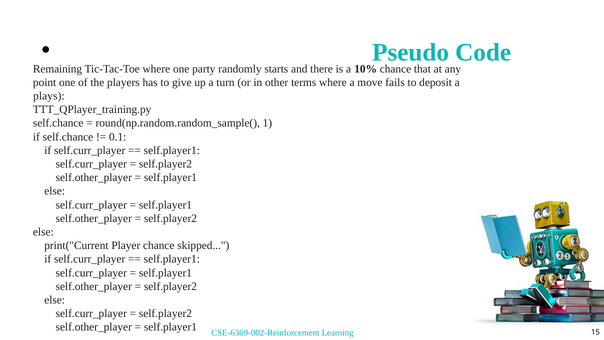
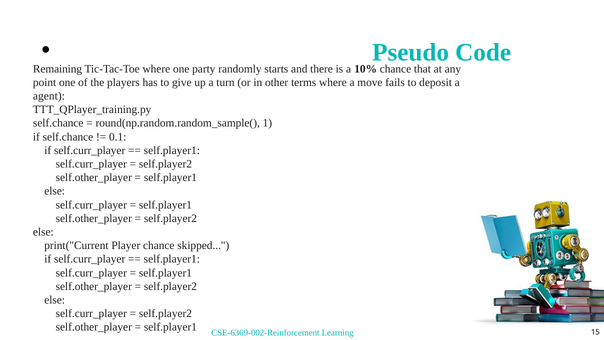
plays: plays -> agent
